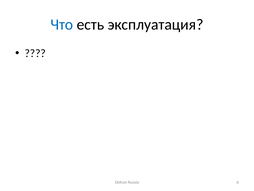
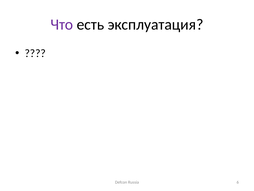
Что colour: blue -> purple
